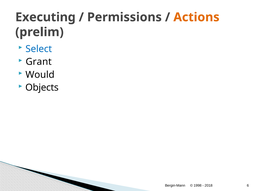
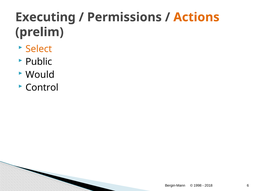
Select colour: blue -> orange
Grant: Grant -> Public
Objects: Objects -> Control
